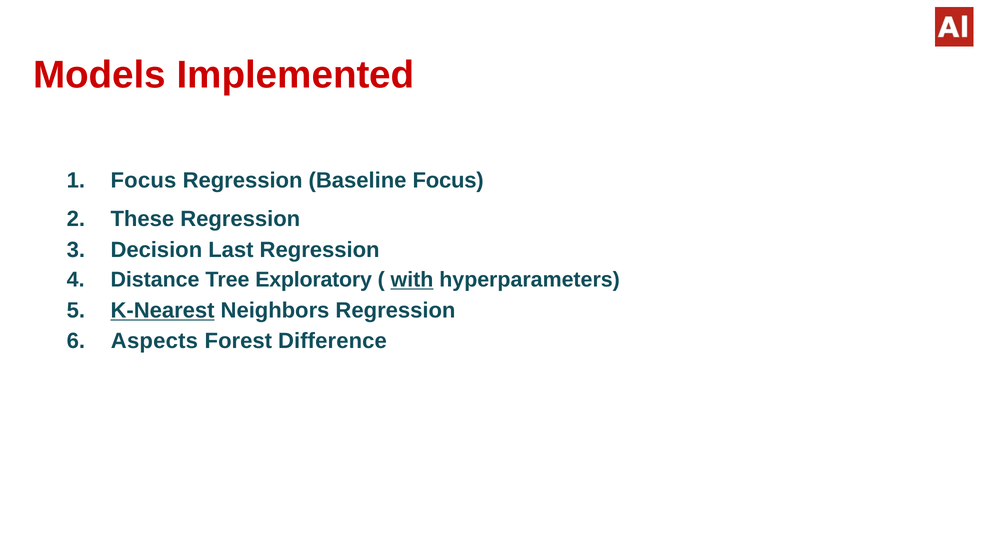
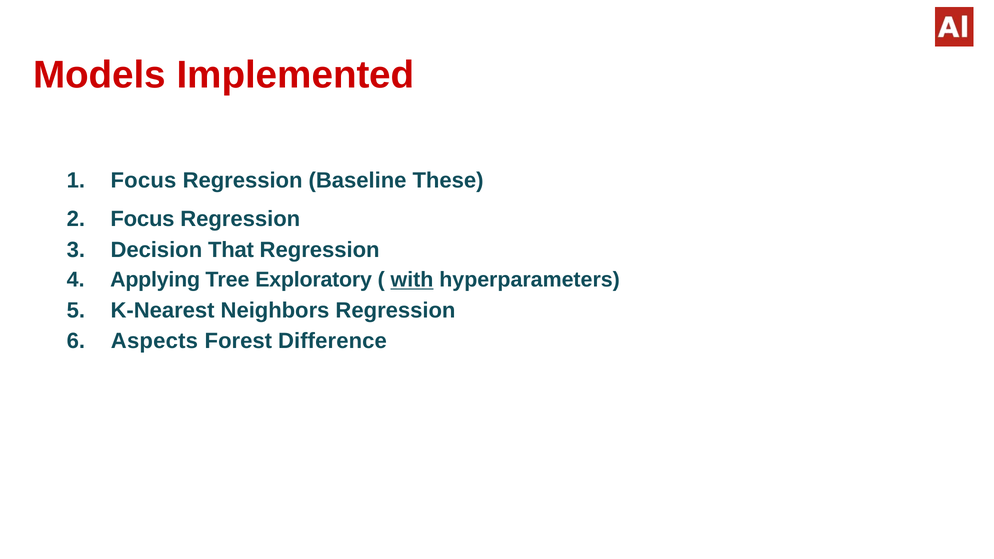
Baseline Focus: Focus -> These
These at (142, 219): These -> Focus
Last: Last -> That
Distance: Distance -> Applying
K-Nearest underline: present -> none
